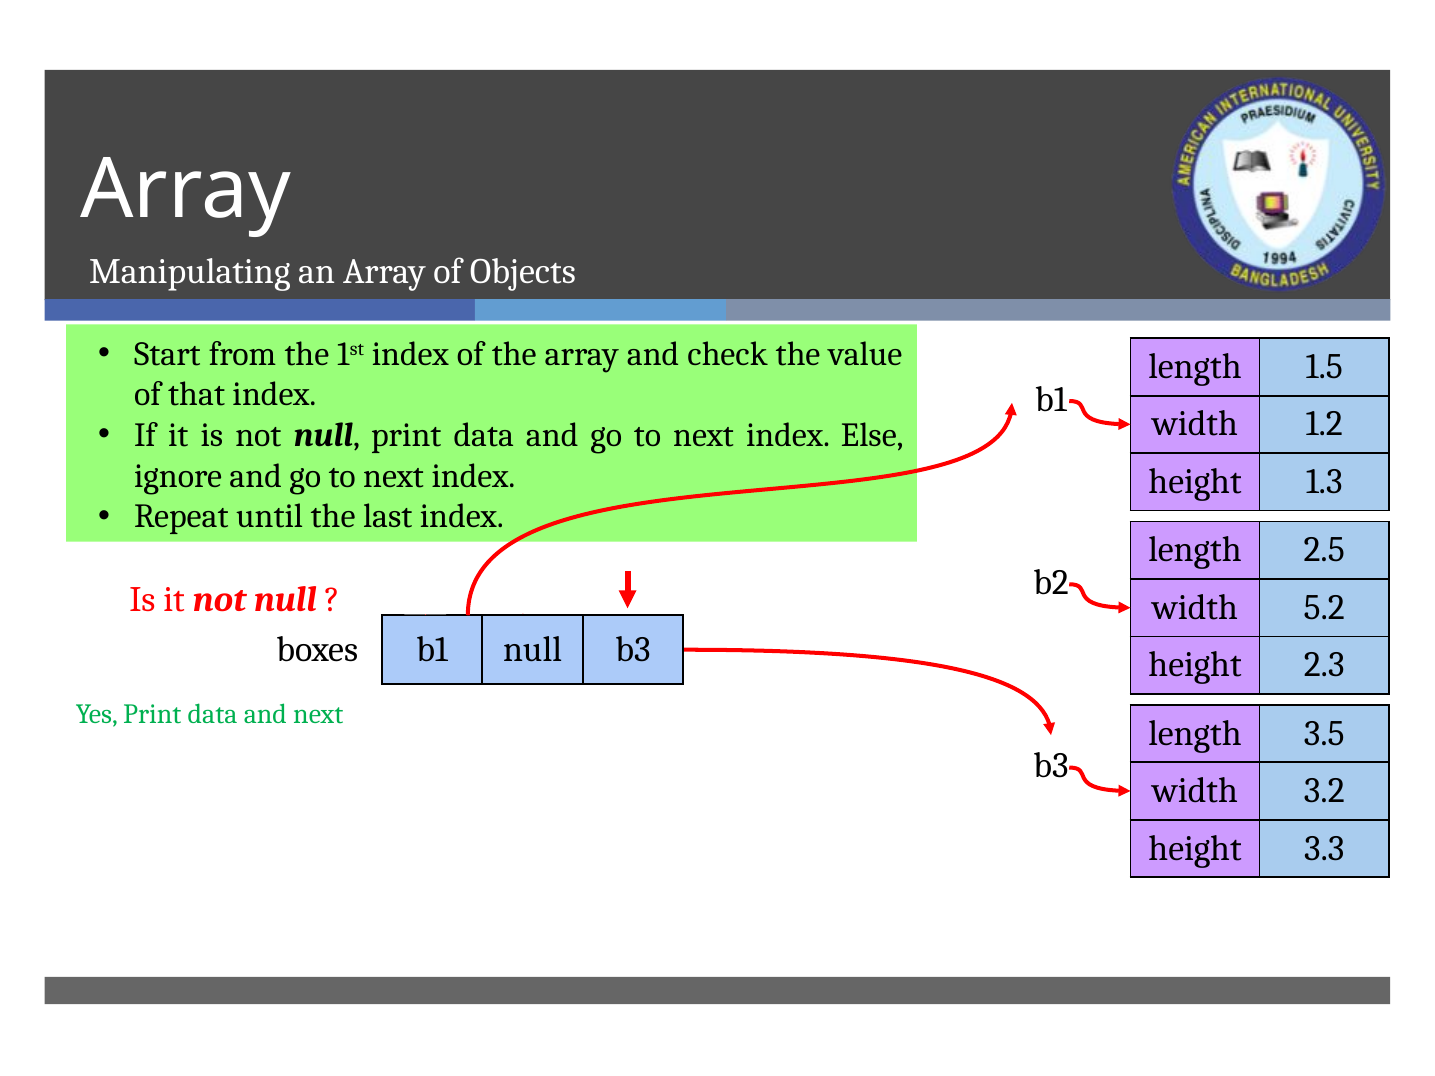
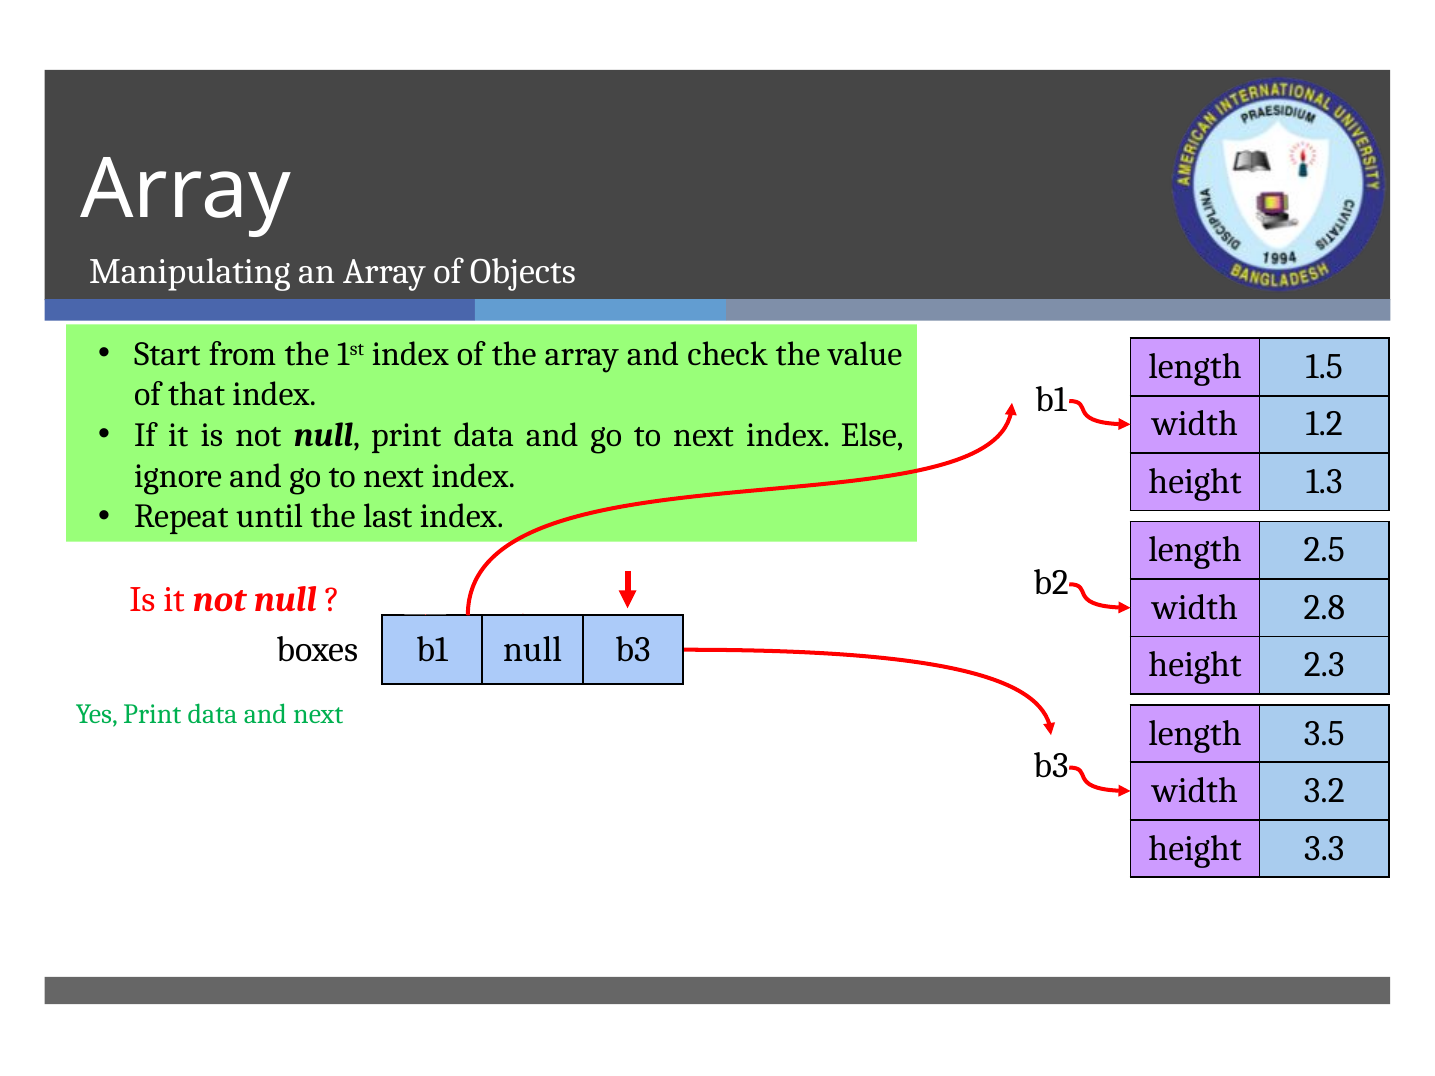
5.2: 5.2 -> 2.8
